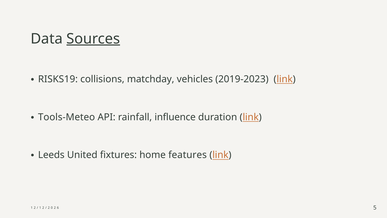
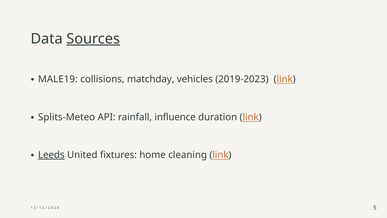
RISKS19: RISKS19 -> MALE19
Tools-Meteo: Tools-Meteo -> Splits-Meteo
Leeds underline: none -> present
features: features -> cleaning
